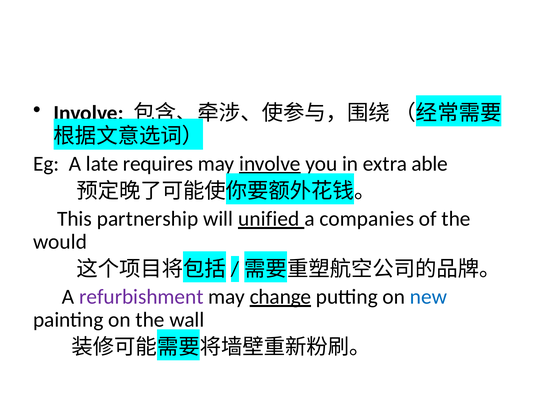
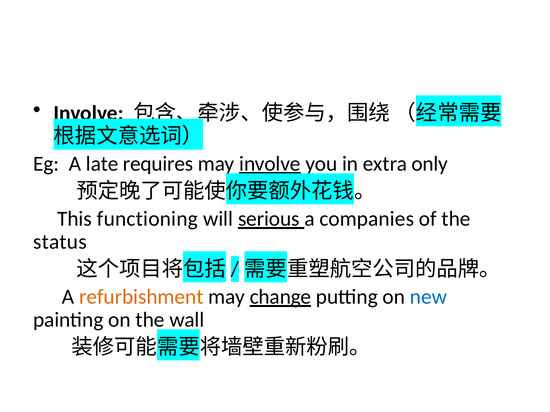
able: able -> only
partnership: partnership -> functioning
unified: unified -> serious
would: would -> status
refurbishment colour: purple -> orange
